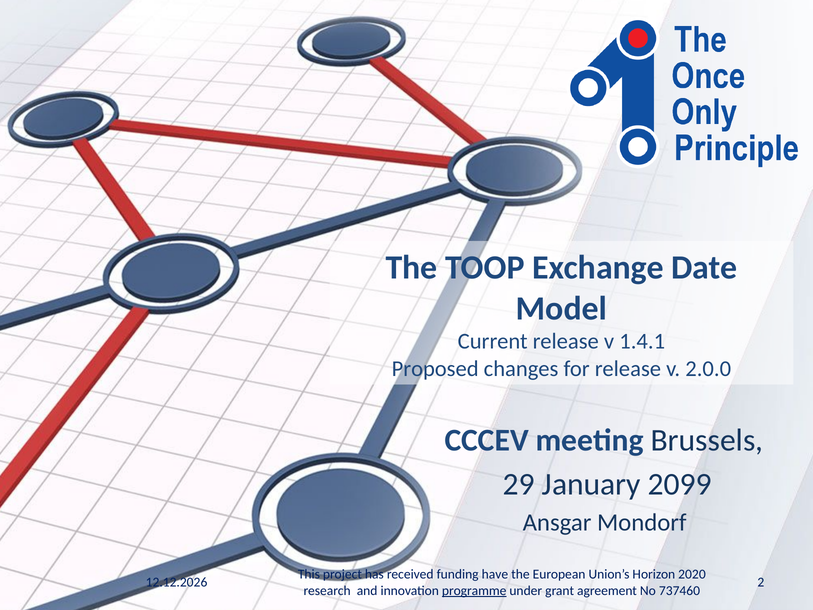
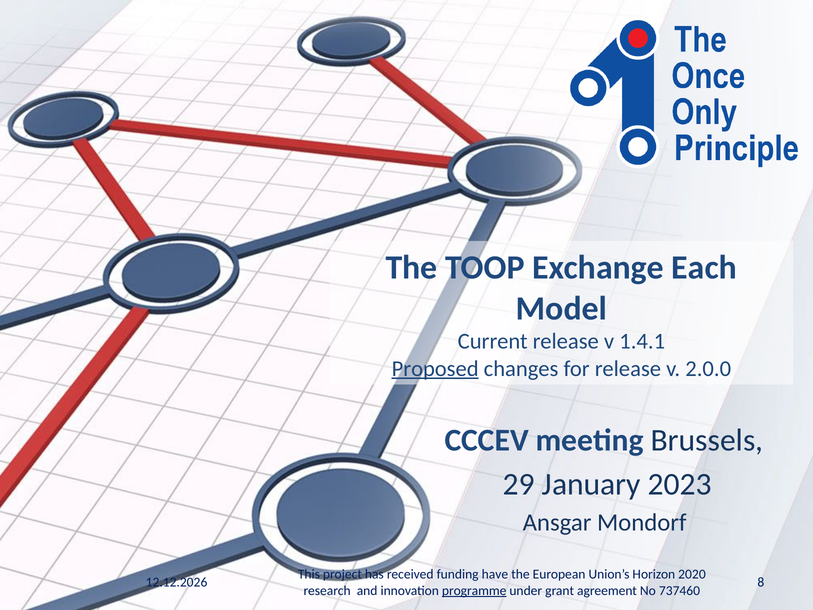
Date: Date -> Each
Proposed underline: none -> present
2099: 2099 -> 2023
2: 2 -> 8
